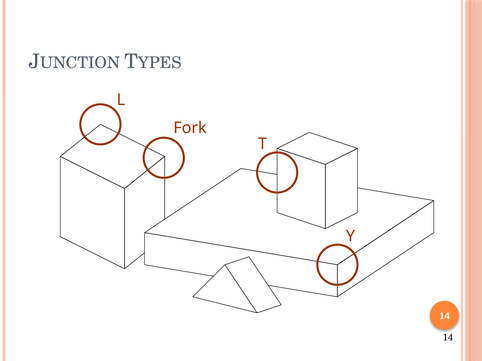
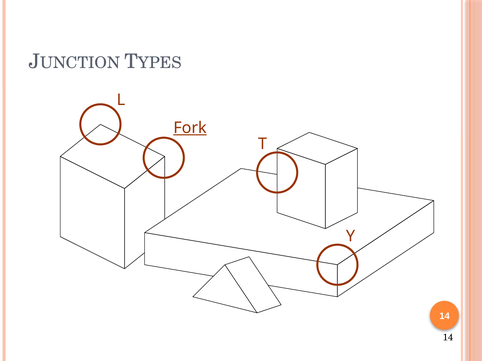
Fork underline: none -> present
